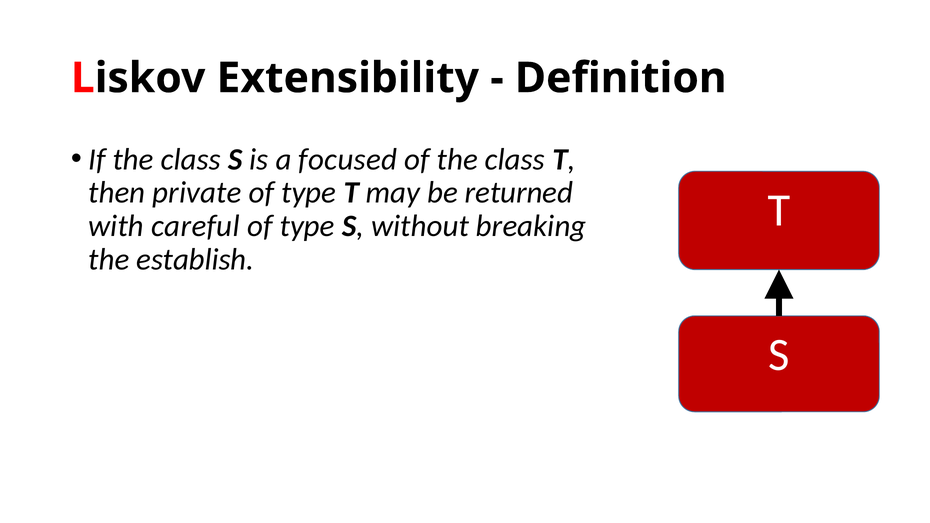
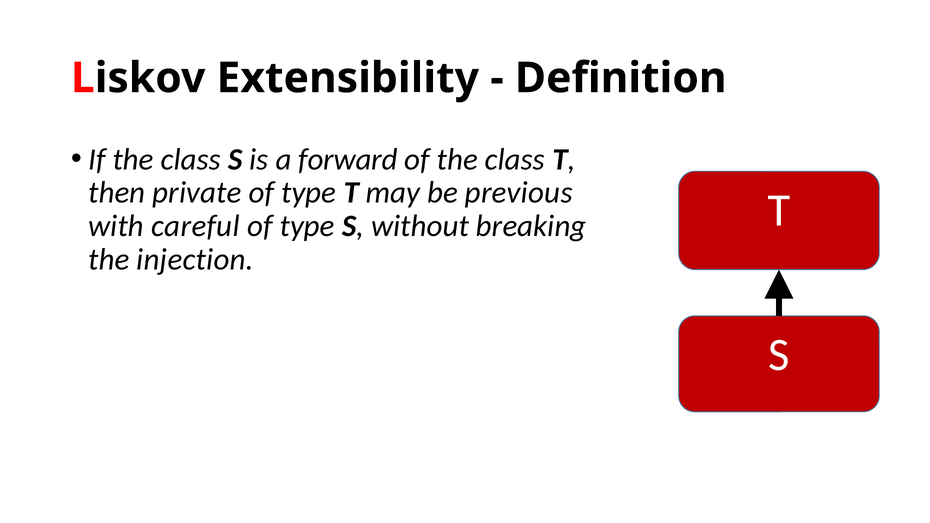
focused: focused -> forward
returned: returned -> previous
establish: establish -> injection
